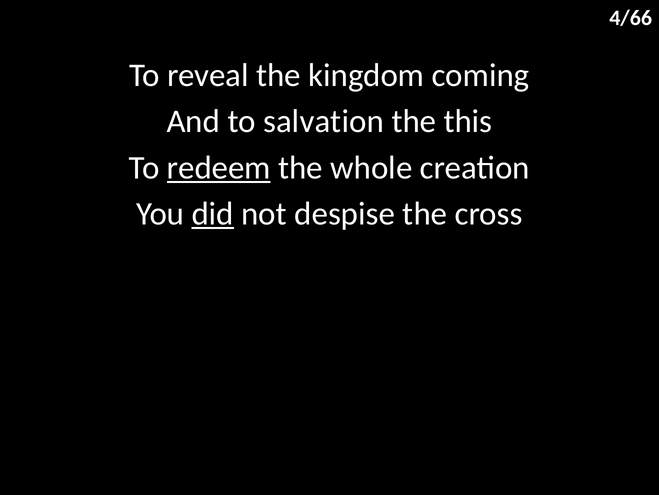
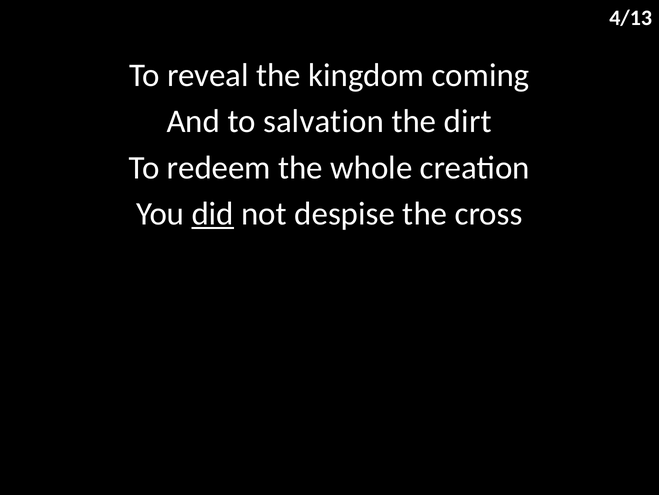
4/66: 4/66 -> 4/13
this: this -> dirt
redeem underline: present -> none
